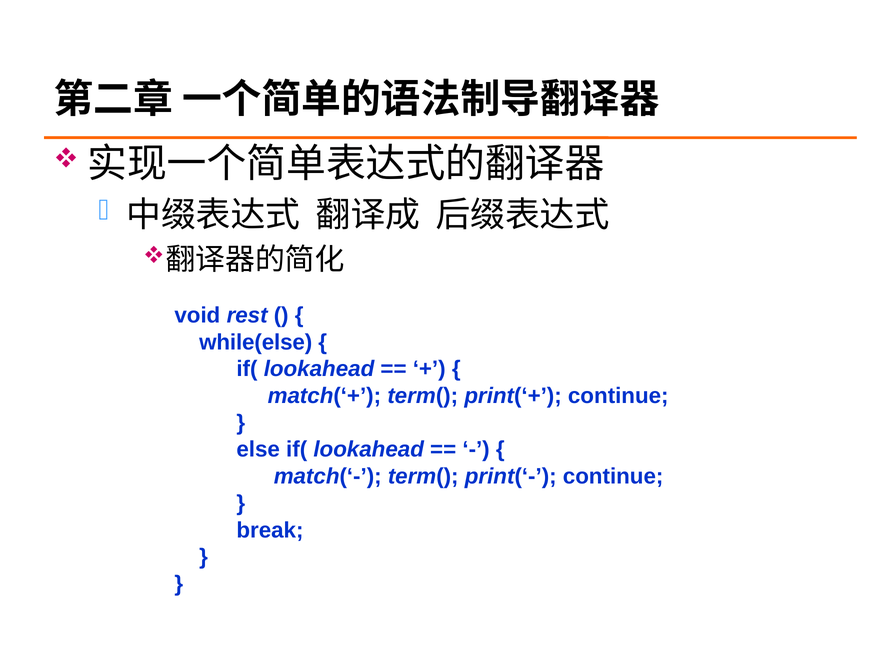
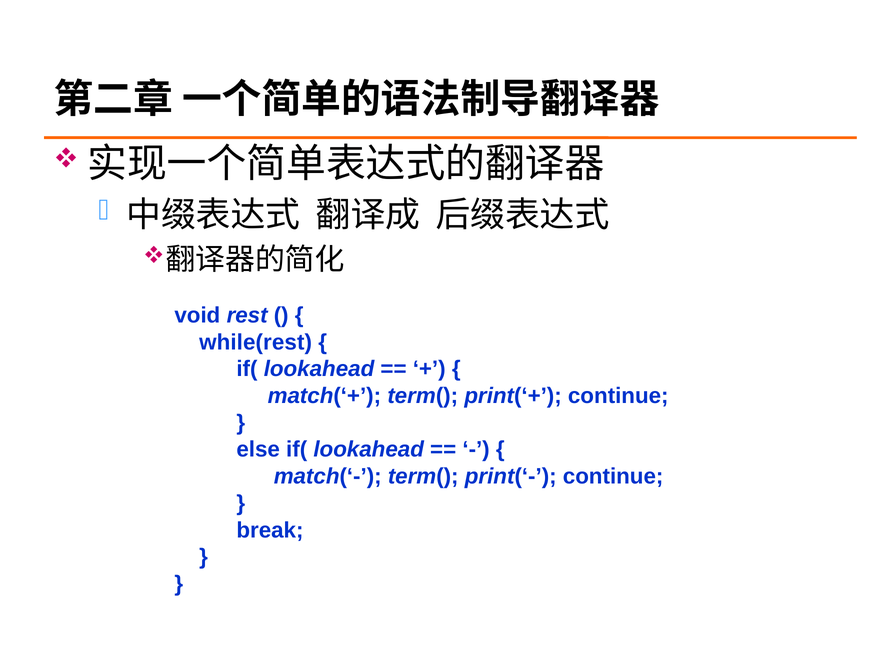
while(else: while(else -> while(rest
